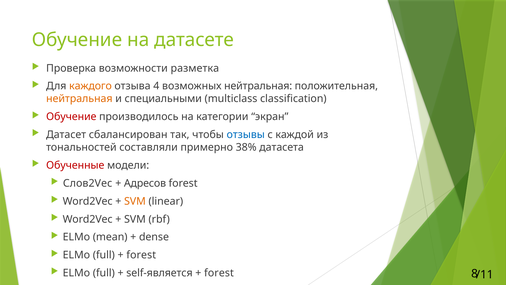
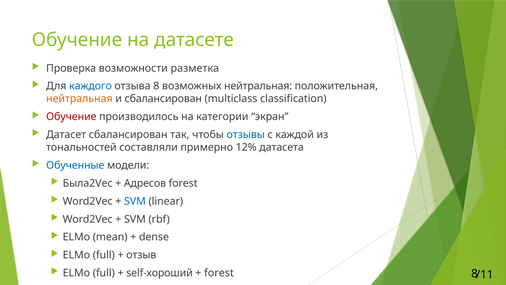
каждого colour: orange -> blue
4: 4 -> 8
и специальными: специальными -> сбалансирован
38%: 38% -> 12%
Обученные colour: red -> blue
Слов2Vec: Слов2Vec -> Была2Vec
SVM at (135, 201) colour: orange -> blue
forest at (141, 255): forest -> отзыв
self-является: self-является -> self-хороший
